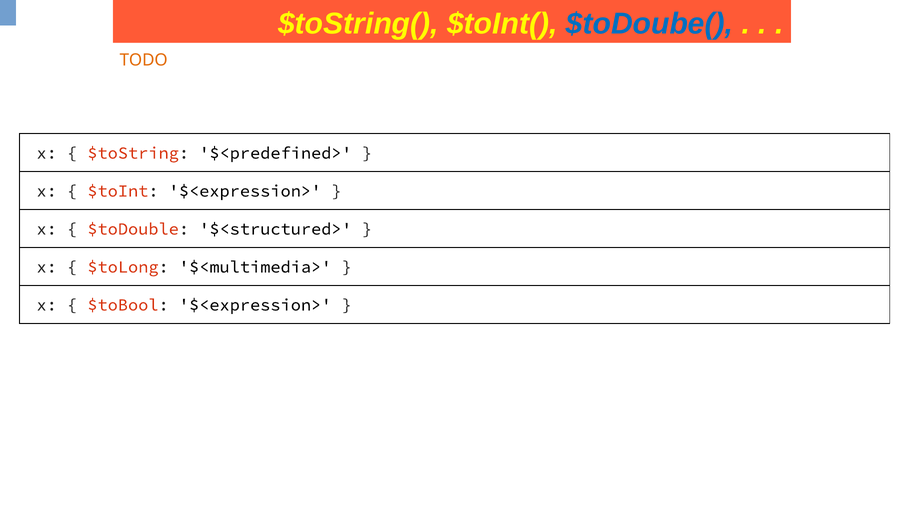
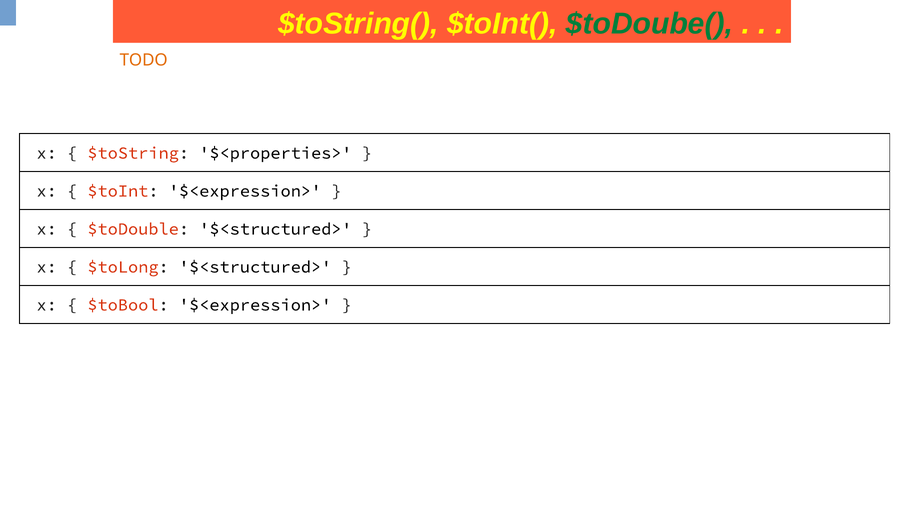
$toDoube( colour: blue -> green
$<predefined>: $<predefined> -> $<properties>
$toLong $<multimedia>: $<multimedia> -> $<structured>
